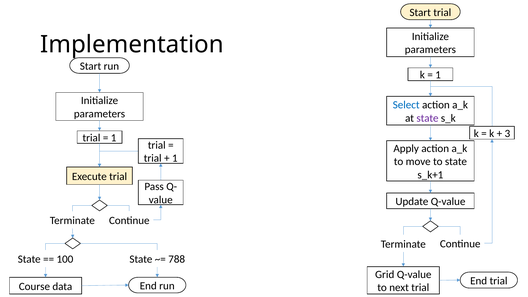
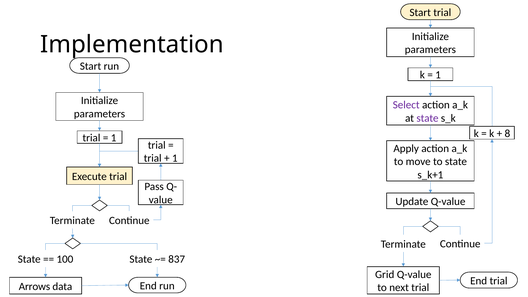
Select colour: blue -> purple
3: 3 -> 8
788: 788 -> 837
Course: Course -> Arrows
